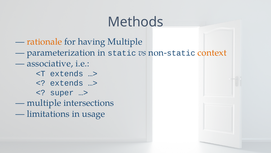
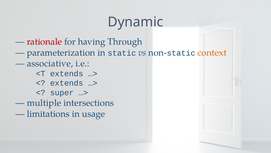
Methods: Methods -> Dynamic
rationale colour: orange -> red
having Multiple: Multiple -> Through
